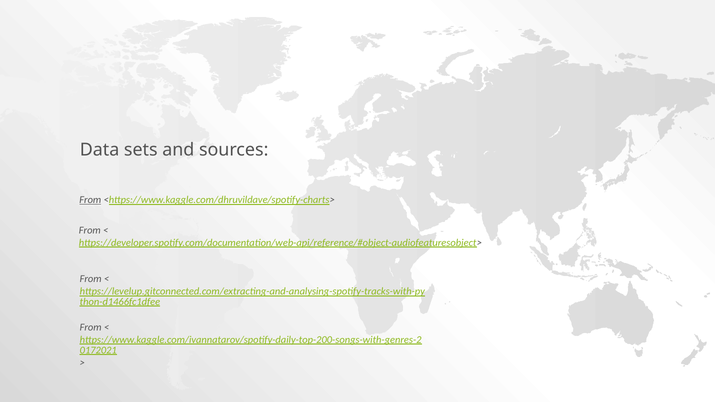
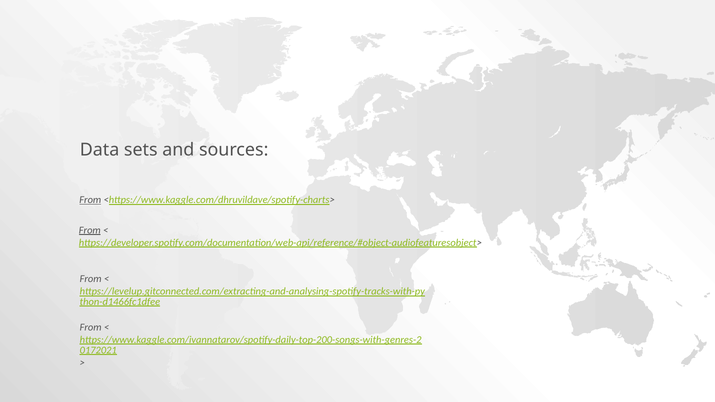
From at (90, 230) underline: none -> present
